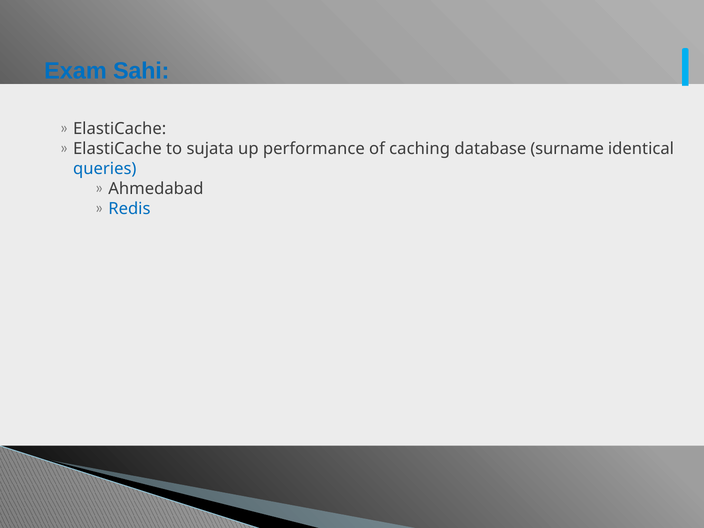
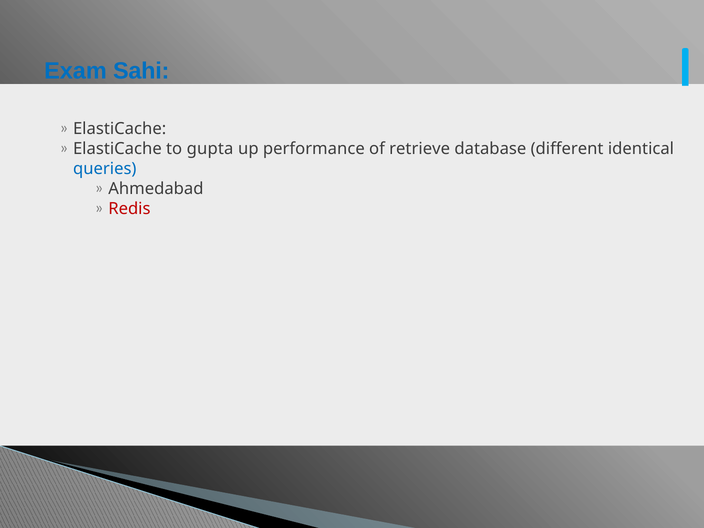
sujata: sujata -> gupta
caching: caching -> retrieve
surname: surname -> different
Redis colour: blue -> red
